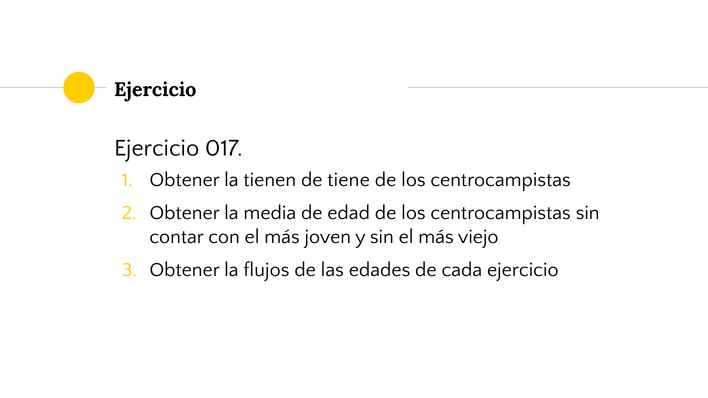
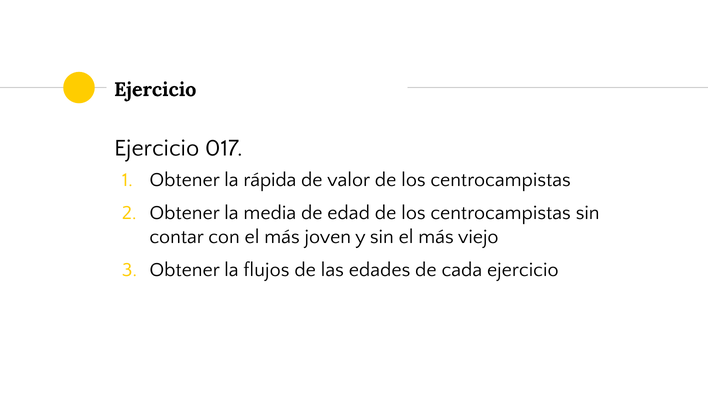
tienen: tienen -> rápida
tiene: tiene -> valor
